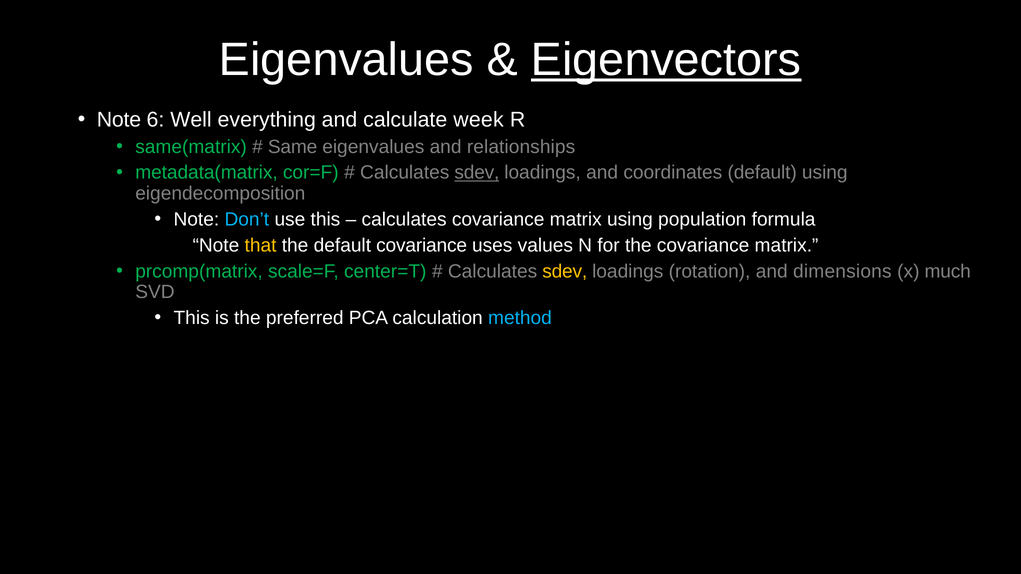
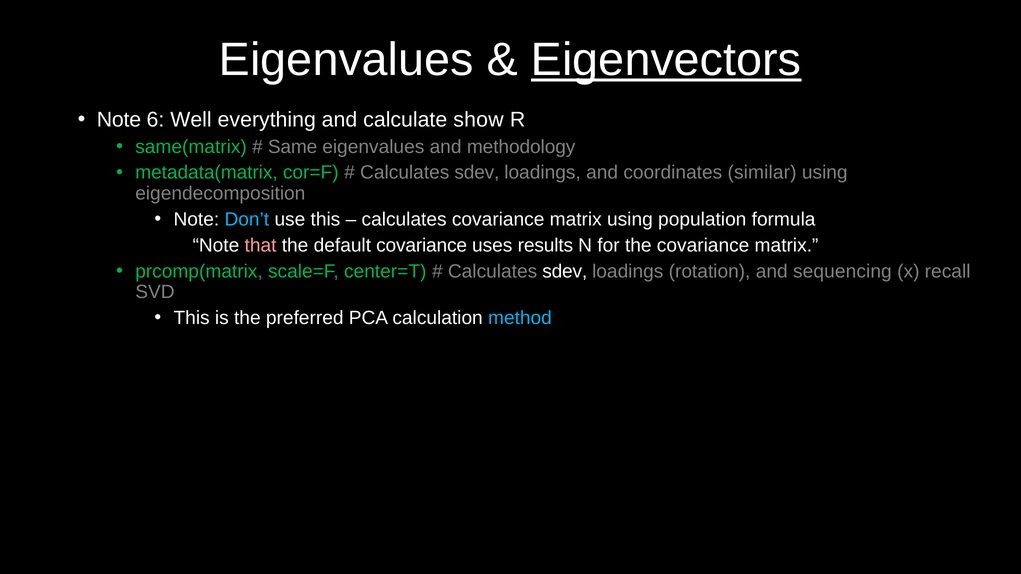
week: week -> show
relationships: relationships -> methodology
sdev at (477, 173) underline: present -> none
coordinates default: default -> similar
that colour: yellow -> pink
values: values -> results
sdev at (565, 271) colour: yellow -> white
dimensions: dimensions -> sequencing
much: much -> recall
